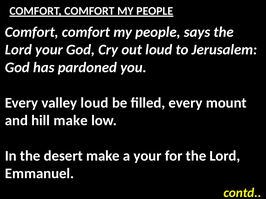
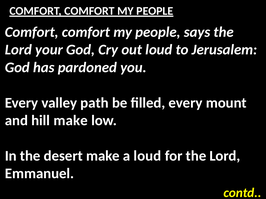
valley loud: loud -> path
a your: your -> loud
